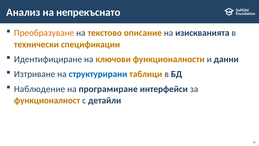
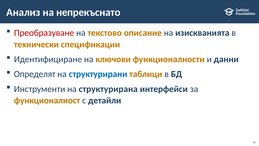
Преобразуване colour: orange -> red
Изтриване: Изтриване -> Определят
Наблюдение: Наблюдение -> Инструменти
програмиране: програмиране -> структурирана
